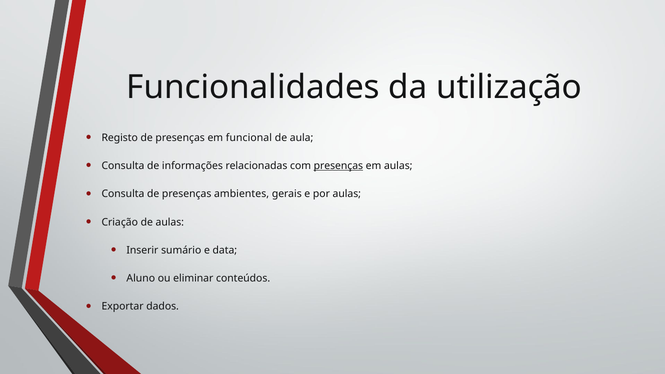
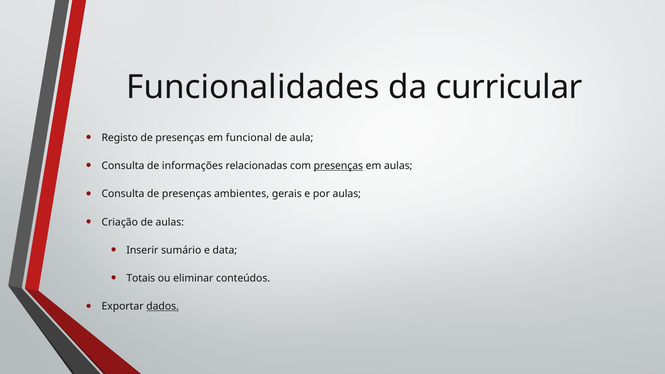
utilização: utilização -> curricular
Aluno: Aluno -> Totais
dados underline: none -> present
